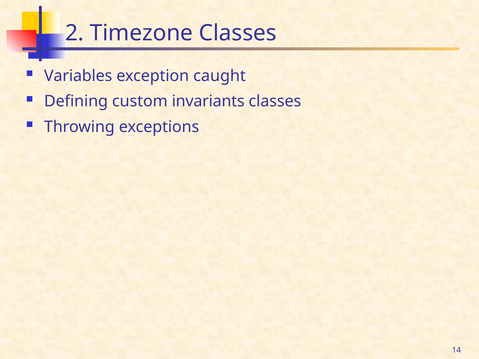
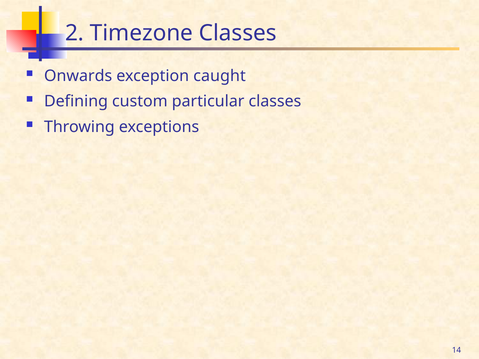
Variables: Variables -> Onwards
invariants: invariants -> particular
